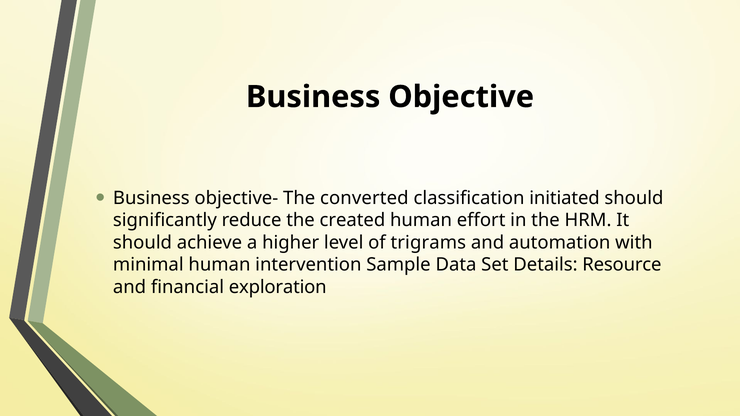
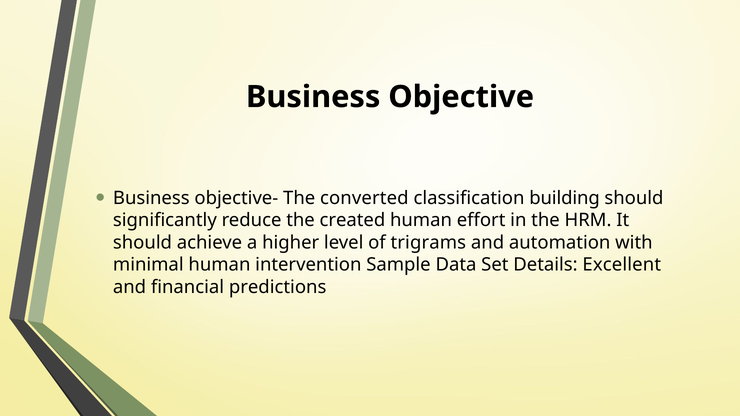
initiated: initiated -> building
Resource: Resource -> Excellent
exploration: exploration -> predictions
